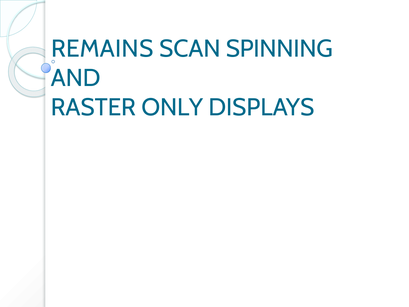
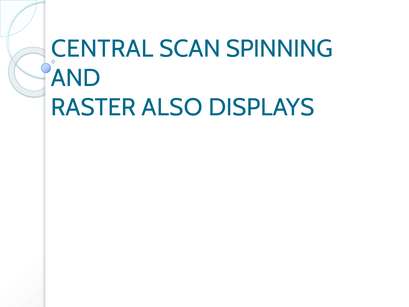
REMAINS: REMAINS -> CENTRAL
ONLY: ONLY -> ALSO
